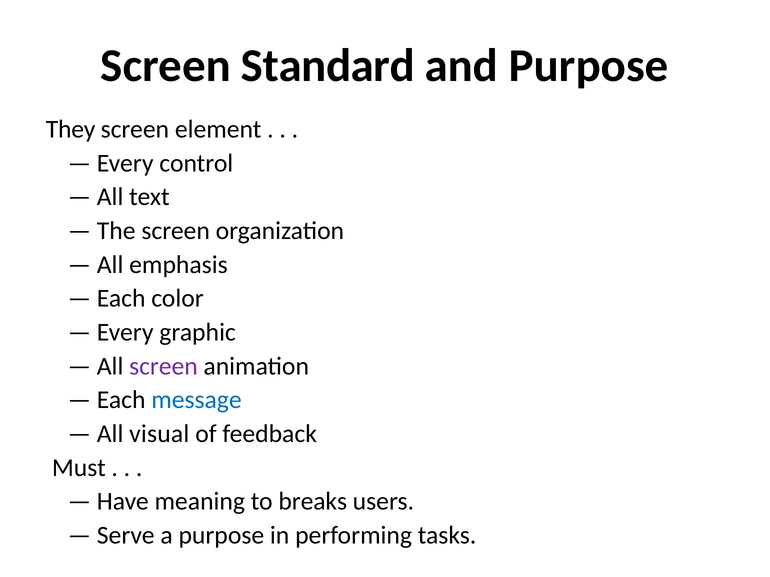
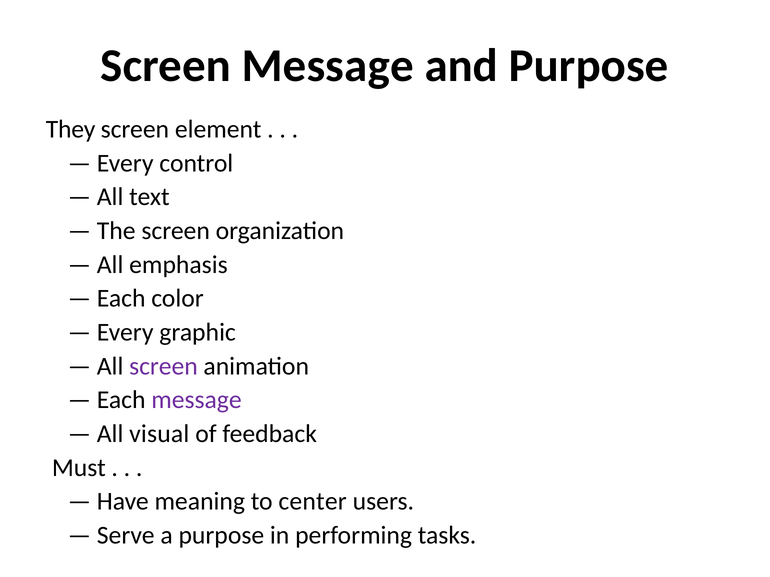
Screen Standard: Standard -> Message
message at (196, 400) colour: blue -> purple
breaks: breaks -> center
